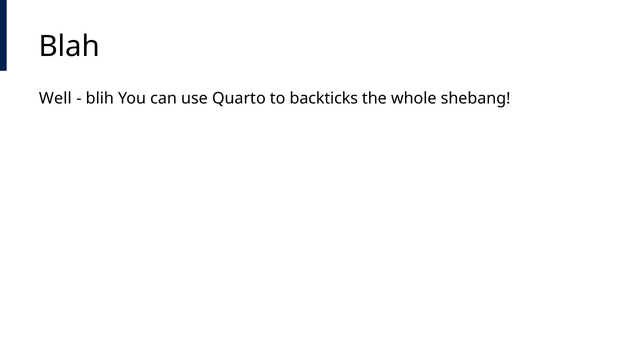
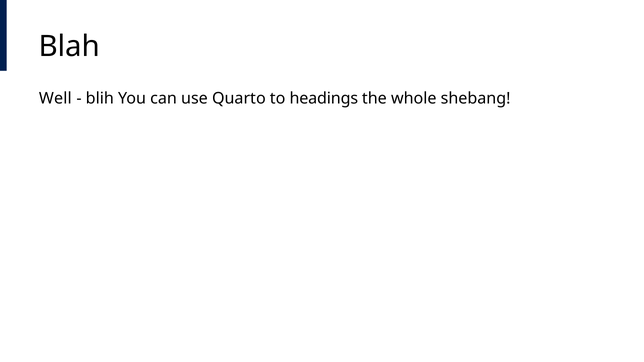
backticks: backticks -> headings
